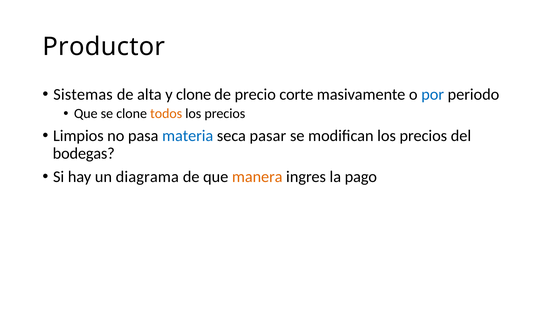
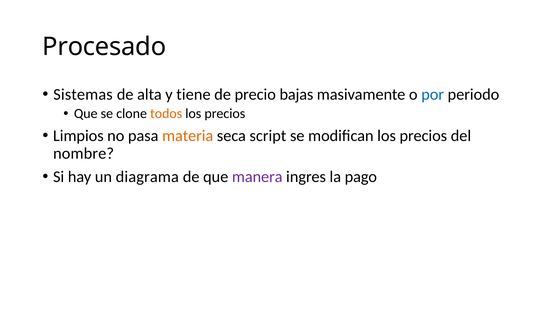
Productor: Productor -> Procesado
y clone: clone -> tiene
corte: corte -> bajas
materia colour: blue -> orange
pasar: pasar -> script
bodegas: bodegas -> nombre
manera colour: orange -> purple
